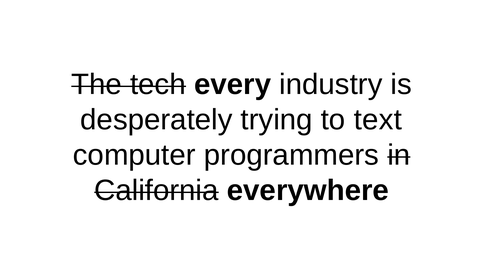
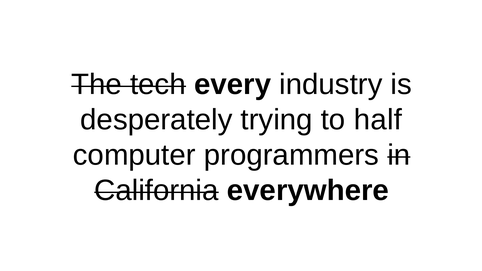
text: text -> half
